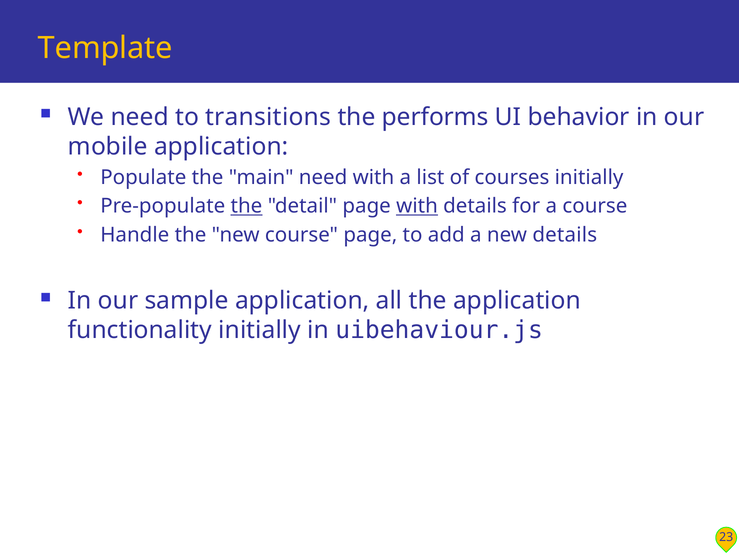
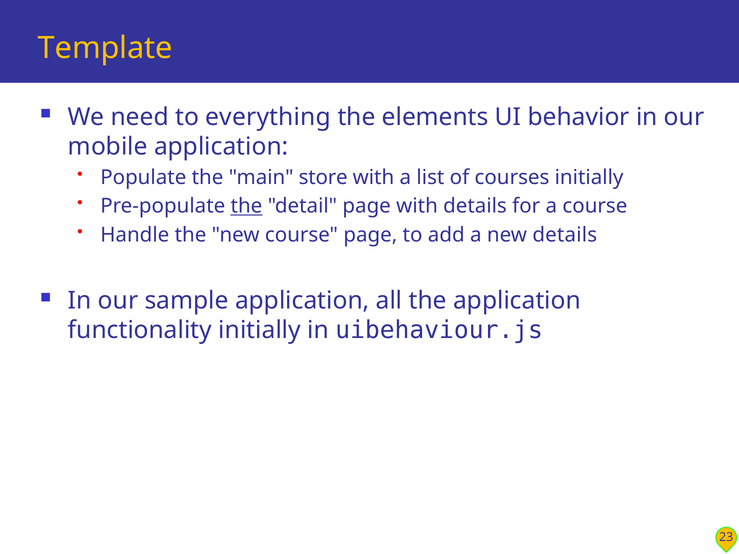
transitions: transitions -> everything
performs: performs -> elements
main need: need -> store
with at (417, 206) underline: present -> none
